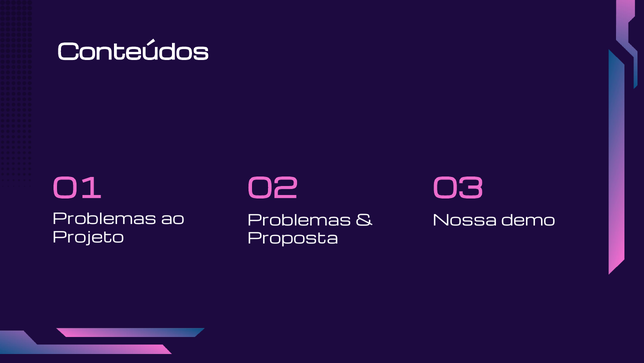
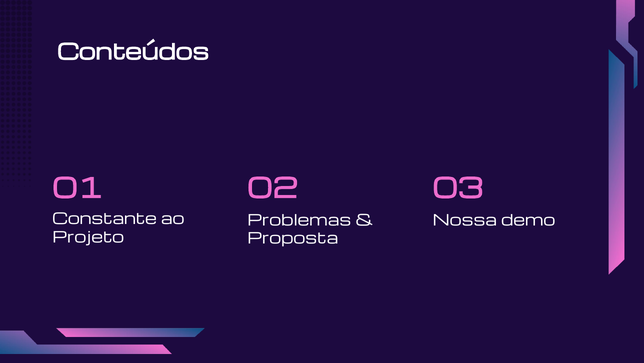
Problemas at (104, 219): Problemas -> Constante
